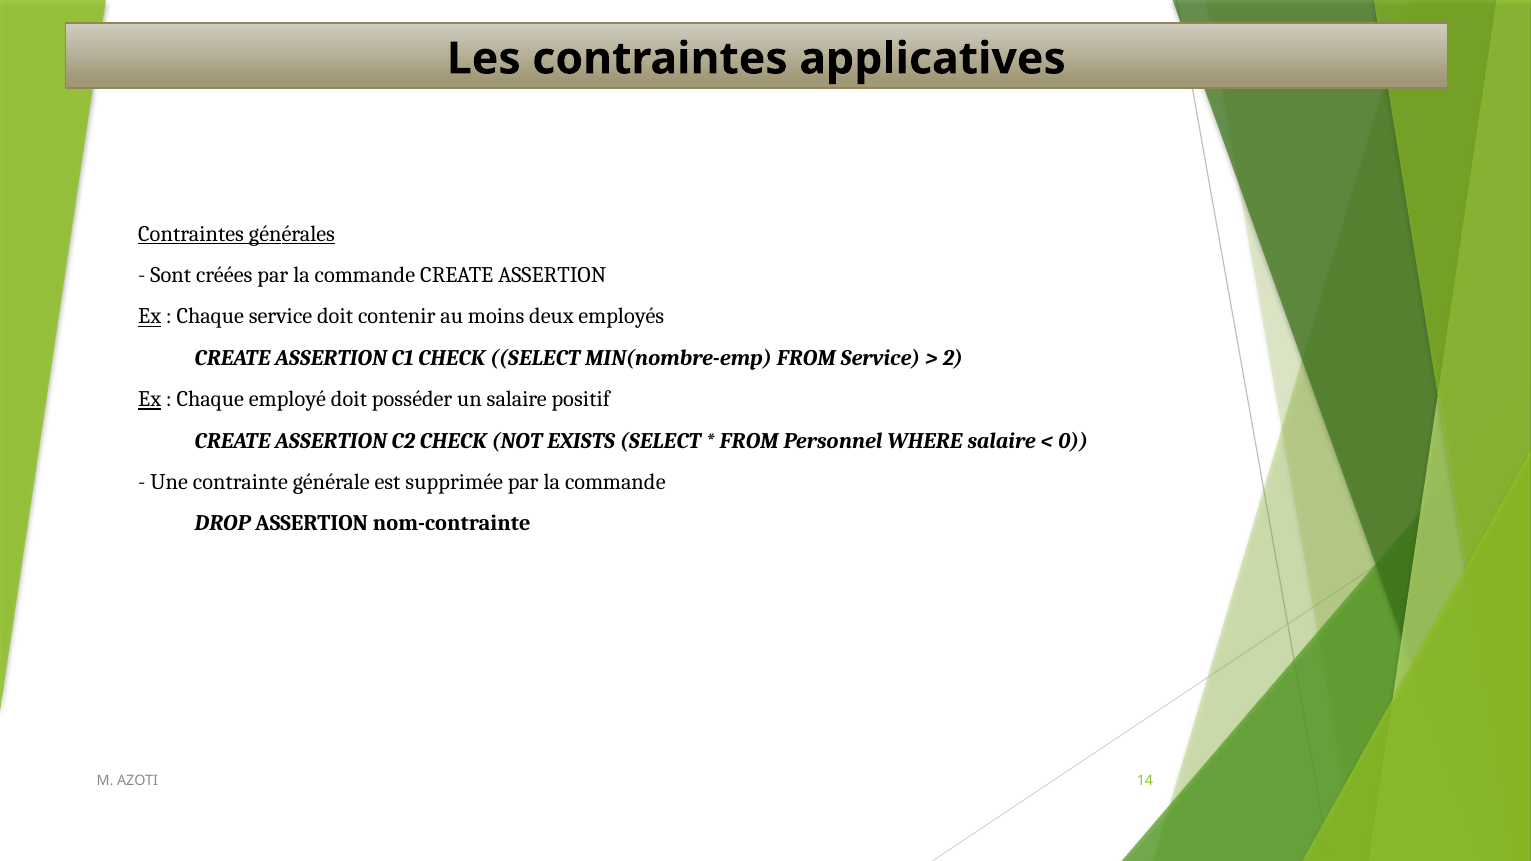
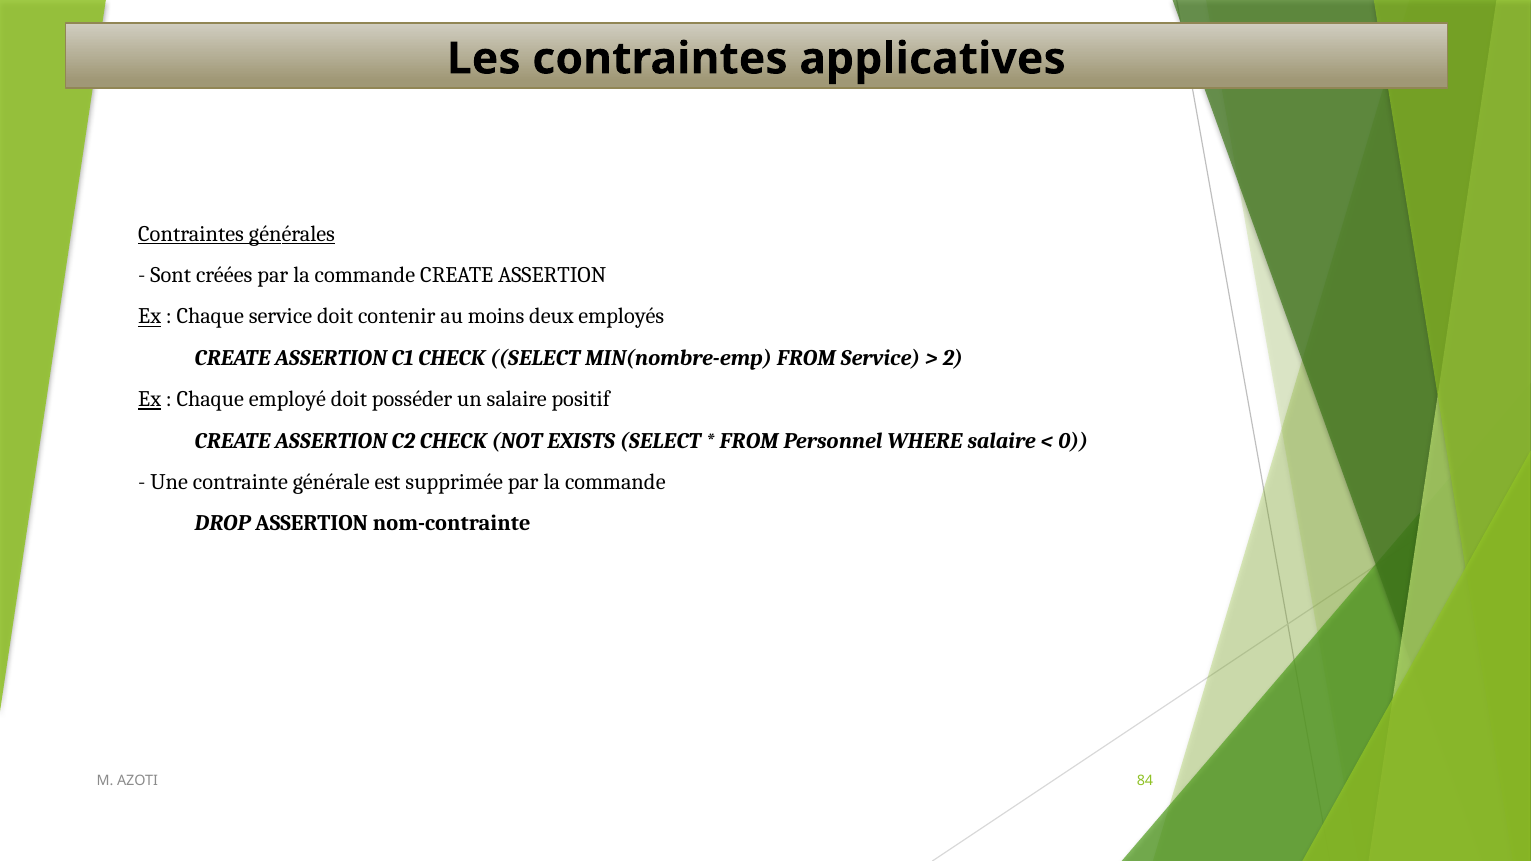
14: 14 -> 84
